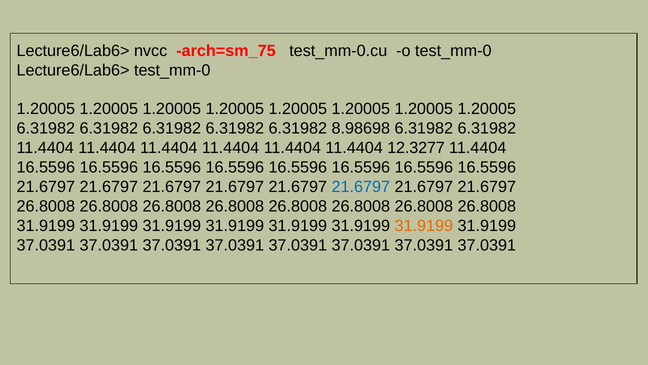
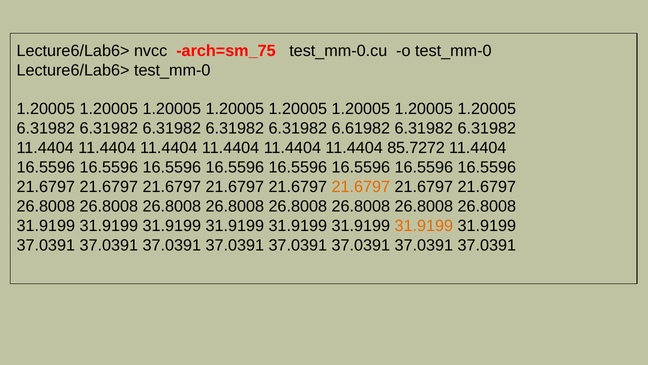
8.98698: 8.98698 -> 6.61982
12.3277: 12.3277 -> 85.7272
21.6797 at (361, 187) colour: blue -> orange
